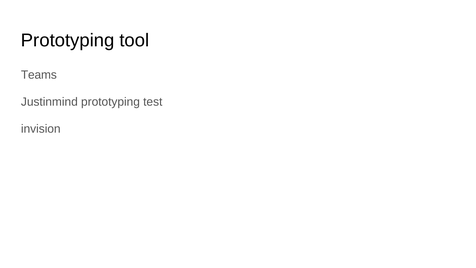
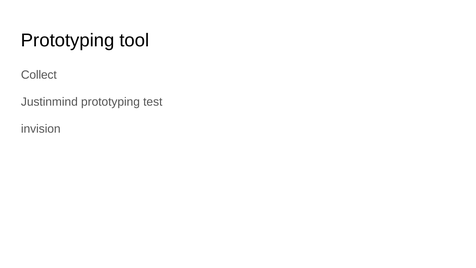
Teams: Teams -> Collect
